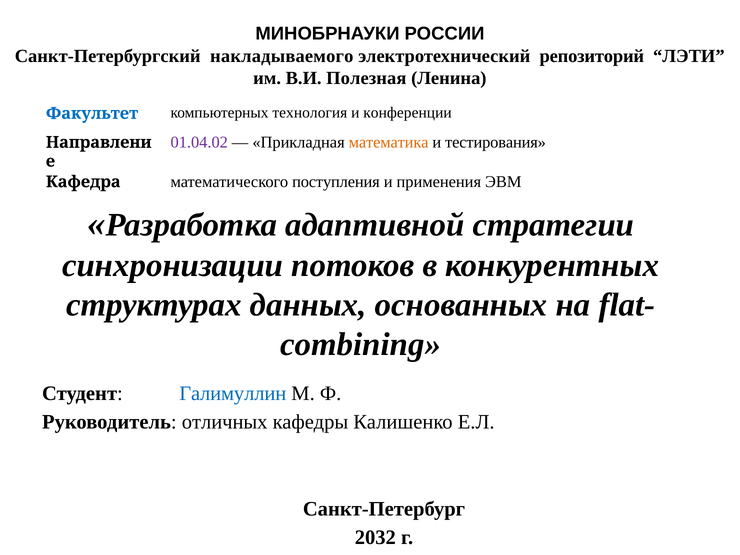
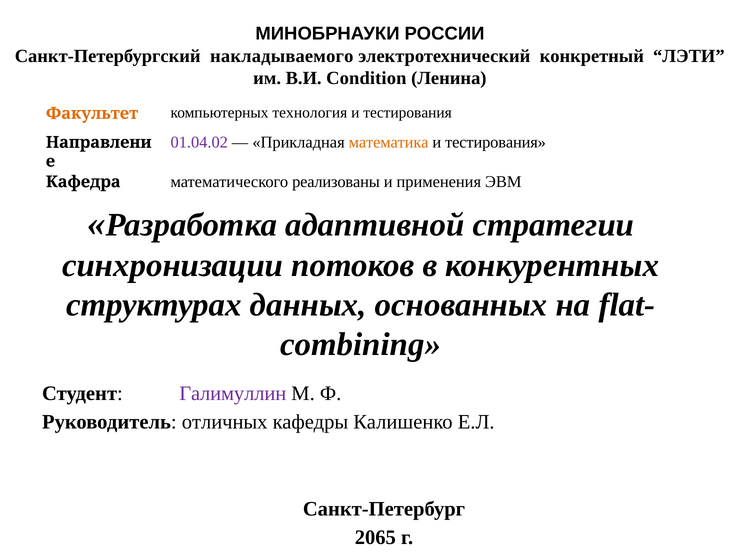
репозиторий: репозиторий -> конкретный
Полезная: Полезная -> Condition
Факультет colour: blue -> orange
конференции at (408, 113): конференции -> тестирования
поступления: поступления -> реализованы
Галимуллин colour: blue -> purple
2032: 2032 -> 2065
